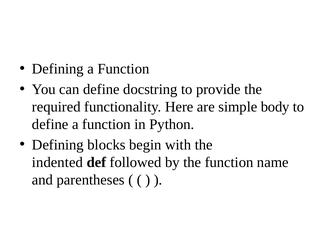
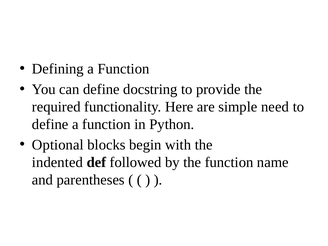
body: body -> need
Defining at (58, 145): Defining -> Optional
